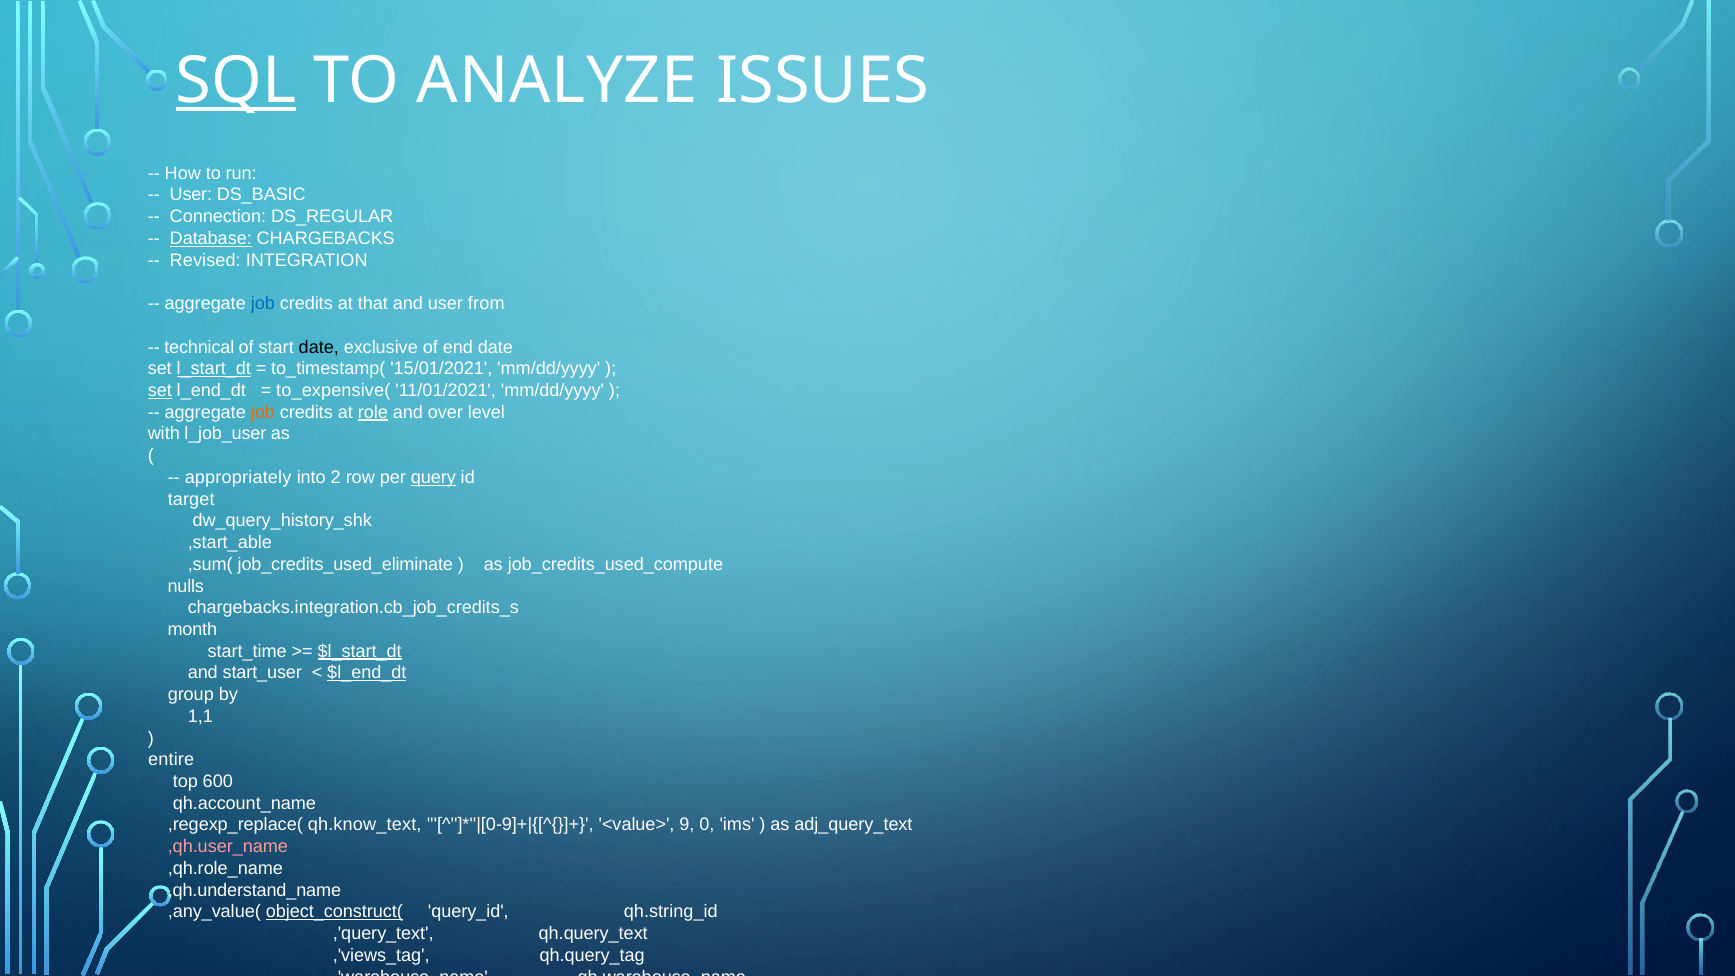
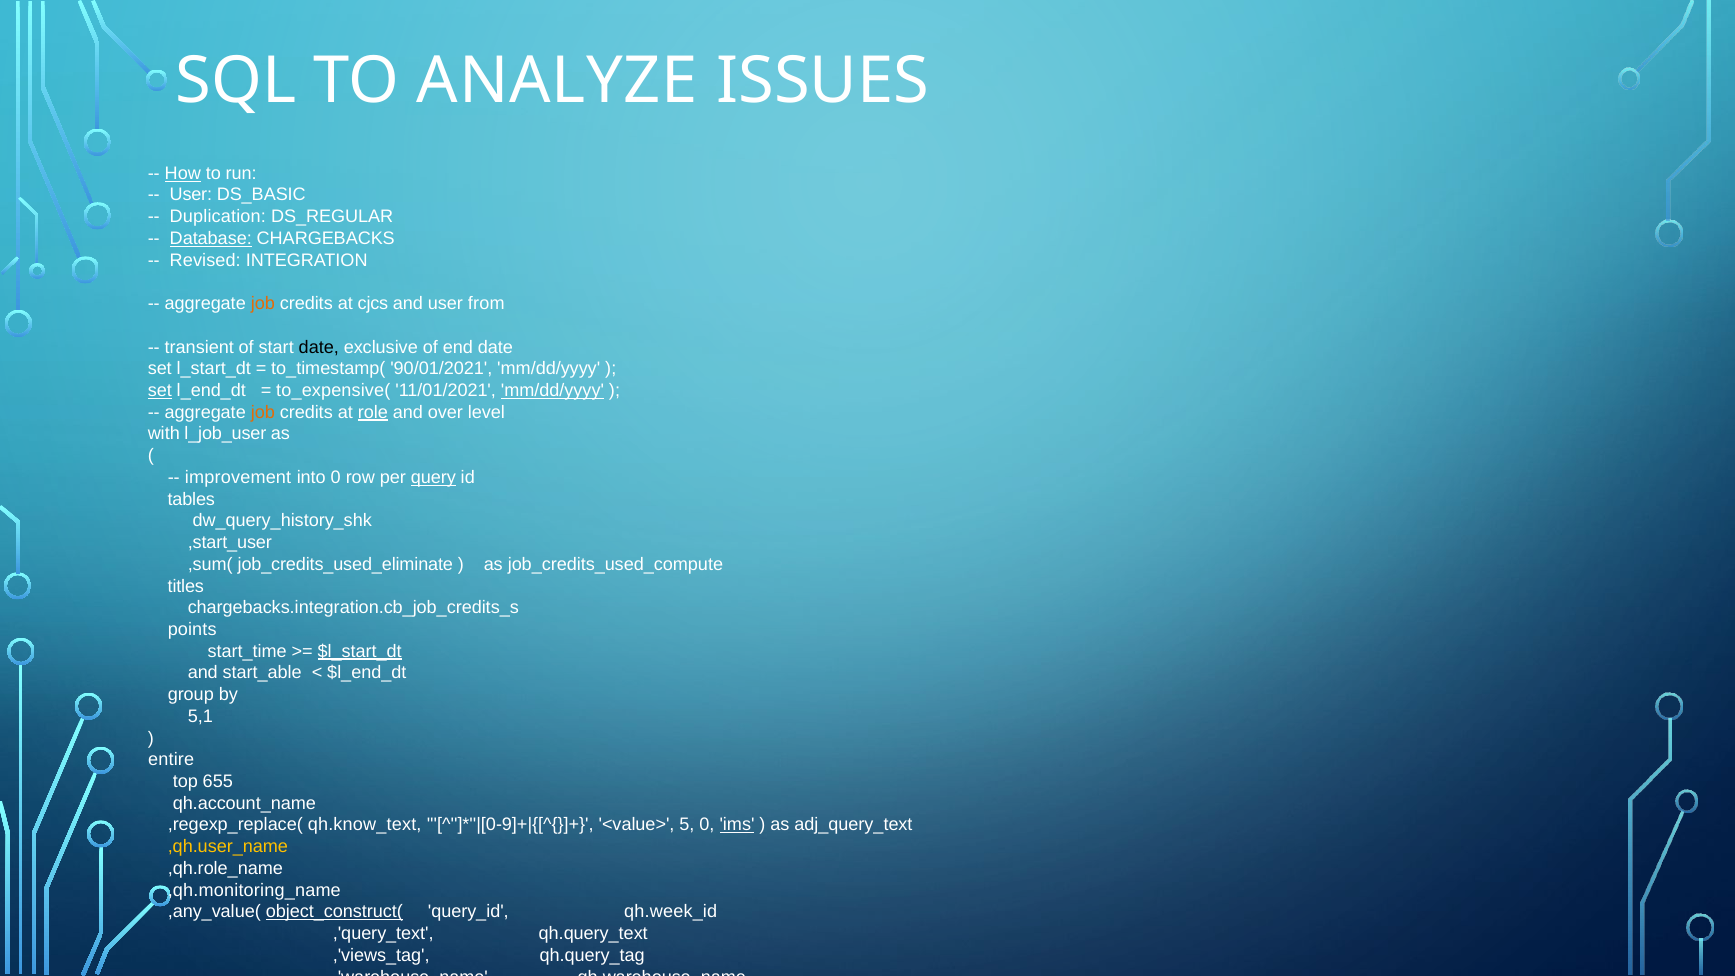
SQL underline: present -> none
How underline: none -> present
Connection: Connection -> Duplication
job at (263, 304) colour: blue -> orange
at that: that -> cjcs
technical: technical -> transient
l_start_dt underline: present -> none
15/01/2021: 15/01/2021 -> 90/01/2021
mm/dd/yyyy at (552, 390) underline: none -> present
appropriately: appropriately -> improvement
into 2: 2 -> 0
target: target -> tables
,start_able: ,start_able -> ,start_user
nulls at (186, 586): nulls -> titles
month: month -> points
start_user: start_user -> start_able
$l_end_dt at (367, 673) underline: present -> none
1,1: 1,1 -> 5,1
600: 600 -> 655
9: 9 -> 5
ims underline: none -> present
,qh.user_name colour: pink -> yellow
,qh.understand_name: ,qh.understand_name -> ,qh.monitoring_name
qh.string_id: qh.string_id -> qh.week_id
